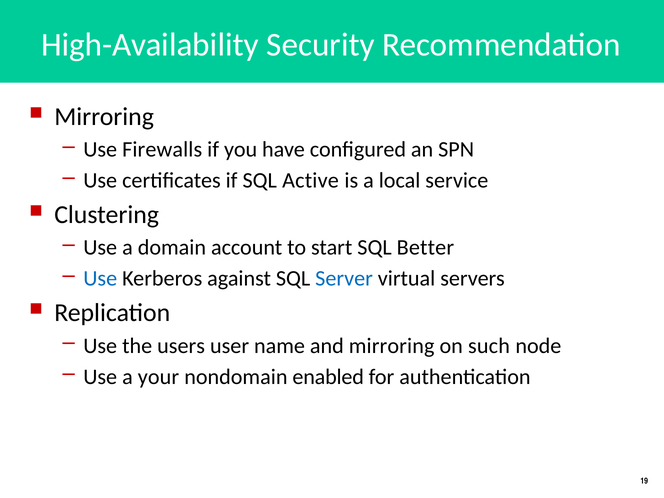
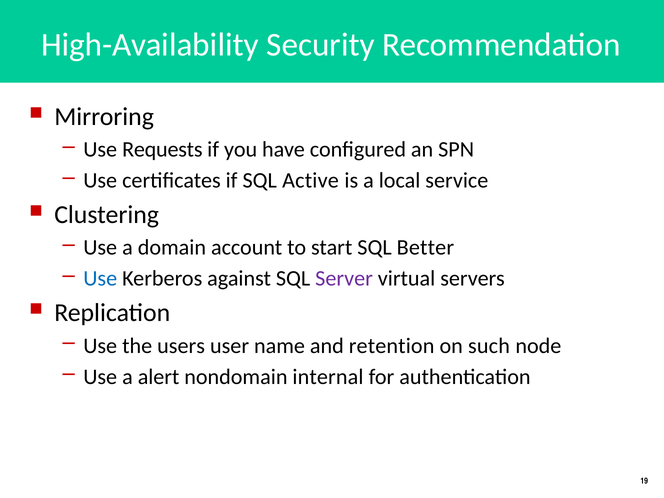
Firewalls: Firewalls -> Requests
Server colour: blue -> purple
and mirroring: mirroring -> retention
your: your -> alert
enabled: enabled -> internal
